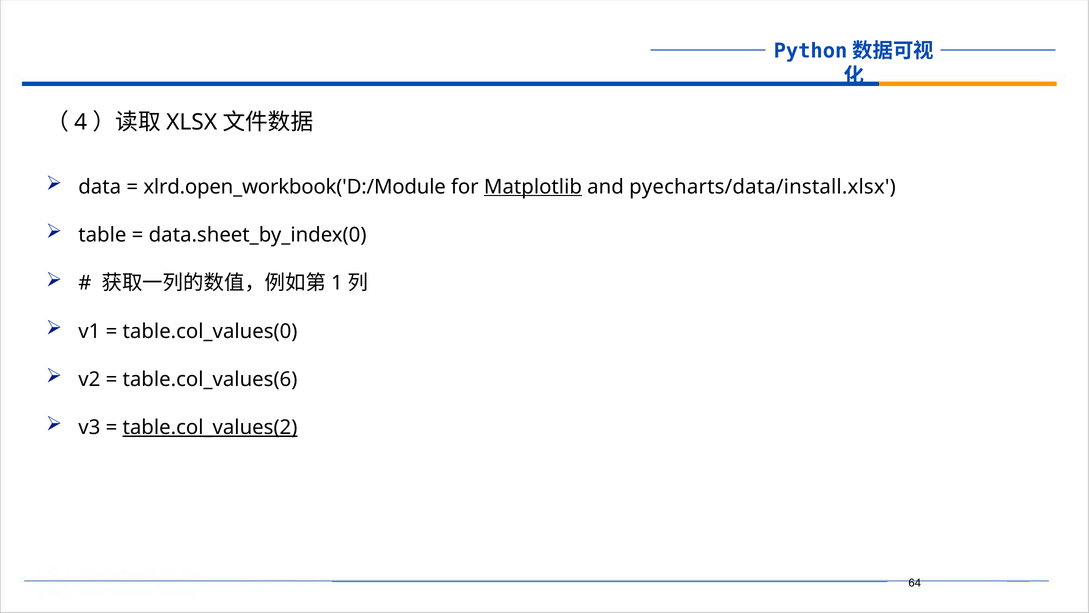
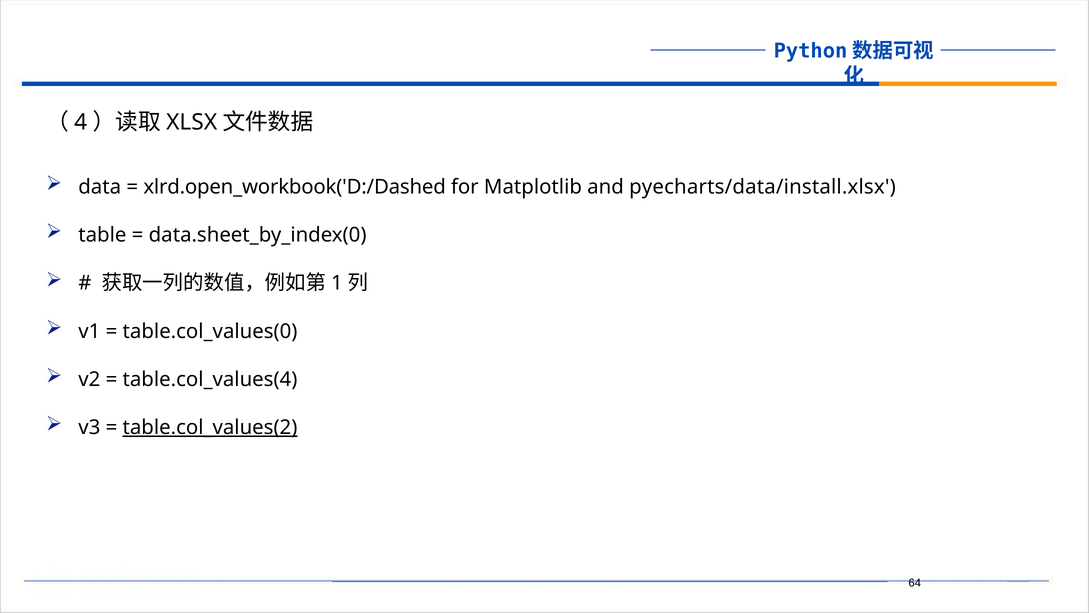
xlrd.open_workbook('D:/Module: xlrd.open_workbook('D:/Module -> xlrd.open_workbook('D:/Dashed
Matplotlib underline: present -> none
table.col_values(6: table.col_values(6 -> table.col_values(4
